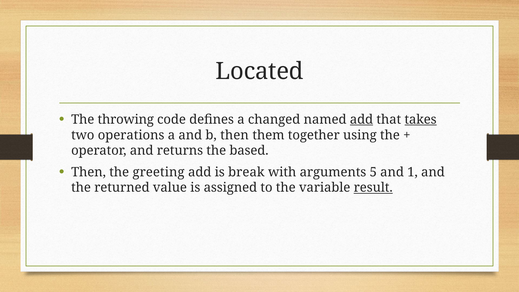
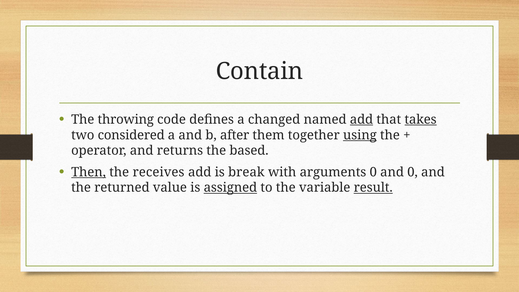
Located: Located -> Contain
operations: operations -> considered
b then: then -> after
using underline: none -> present
Then at (89, 172) underline: none -> present
greeting: greeting -> receives
arguments 5: 5 -> 0
and 1: 1 -> 0
assigned underline: none -> present
